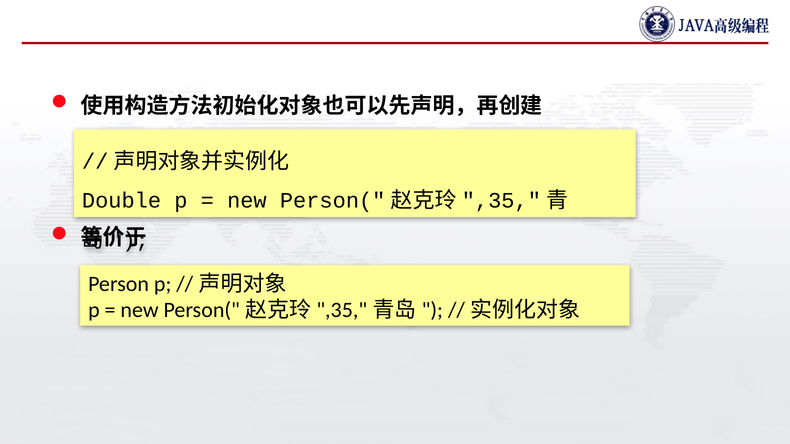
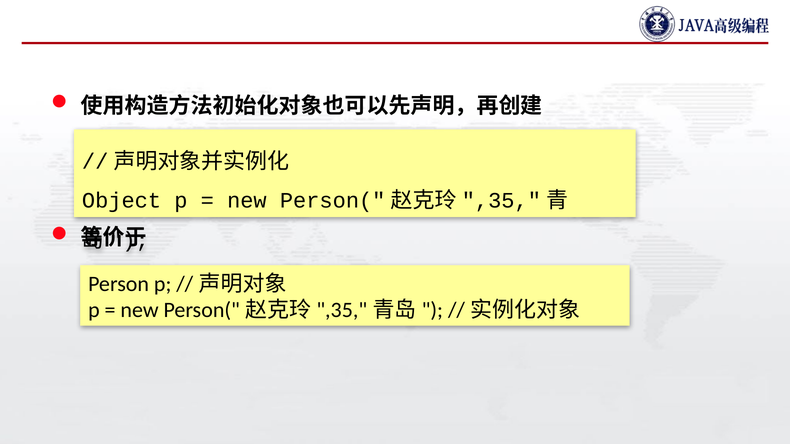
Double: Double -> Object
